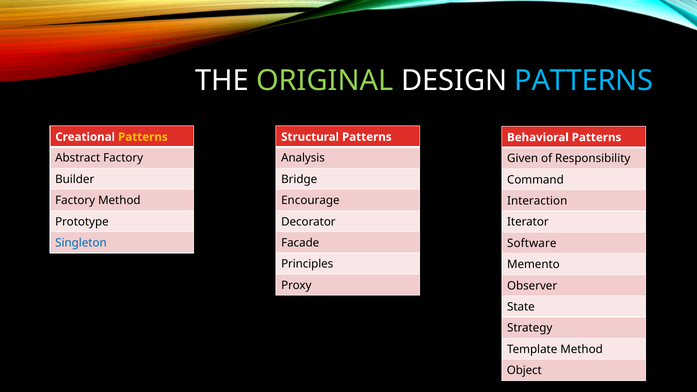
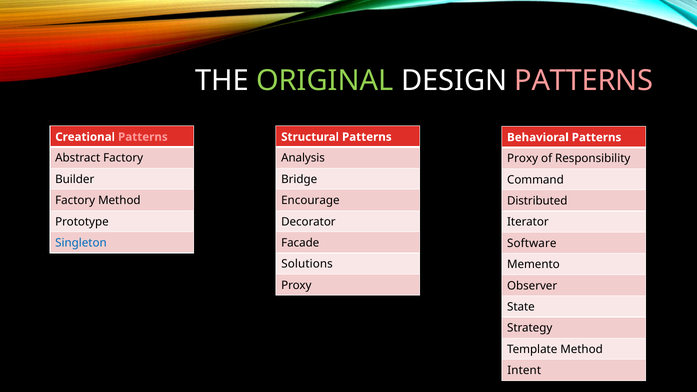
PATTERNS at (584, 80) colour: light blue -> pink
Patterns at (143, 137) colour: yellow -> pink
Given at (523, 159): Given -> Proxy
Interaction: Interaction -> Distributed
Principles: Principles -> Solutions
Object: Object -> Intent
